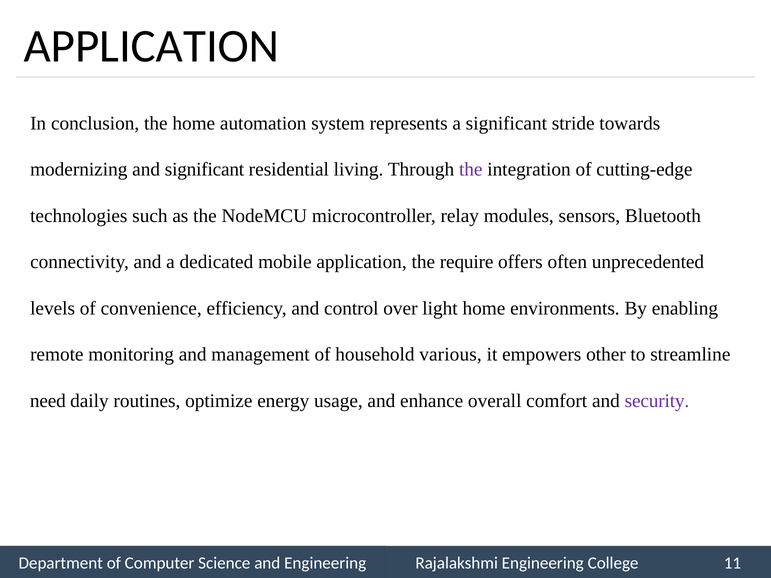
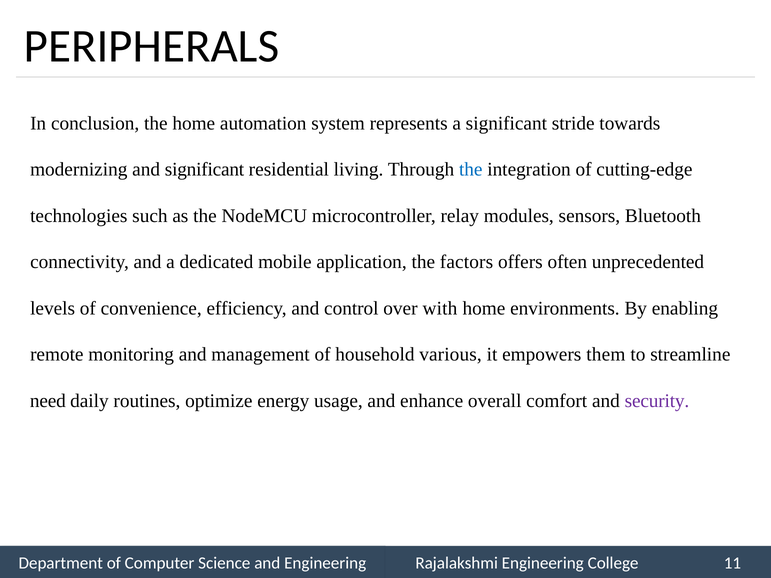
APPLICATION at (152, 46): APPLICATION -> PERIPHERALS
the at (471, 170) colour: purple -> blue
require: require -> factors
light: light -> with
other: other -> them
